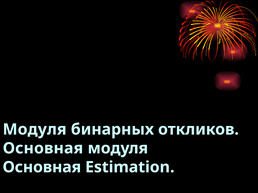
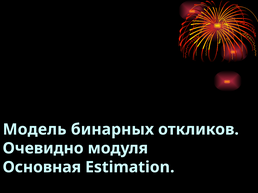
Модуля at (35, 130): Модуля -> Модель
Основная at (43, 149): Основная -> Очевидно
